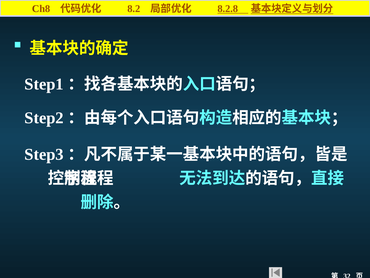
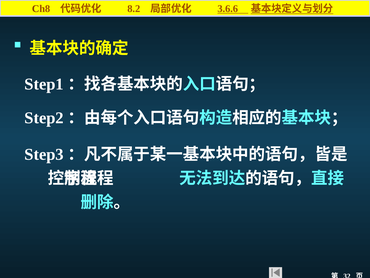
8.2.8: 8.2.8 -> 3.6.6
